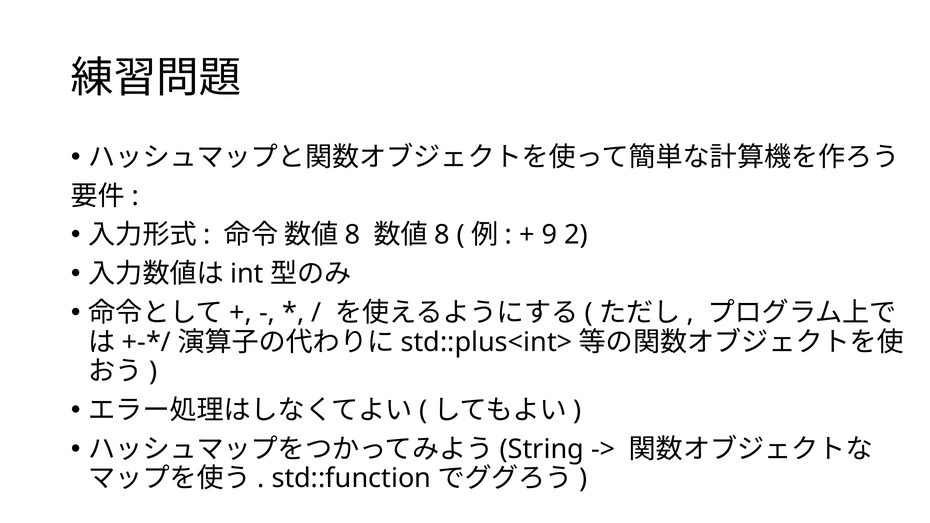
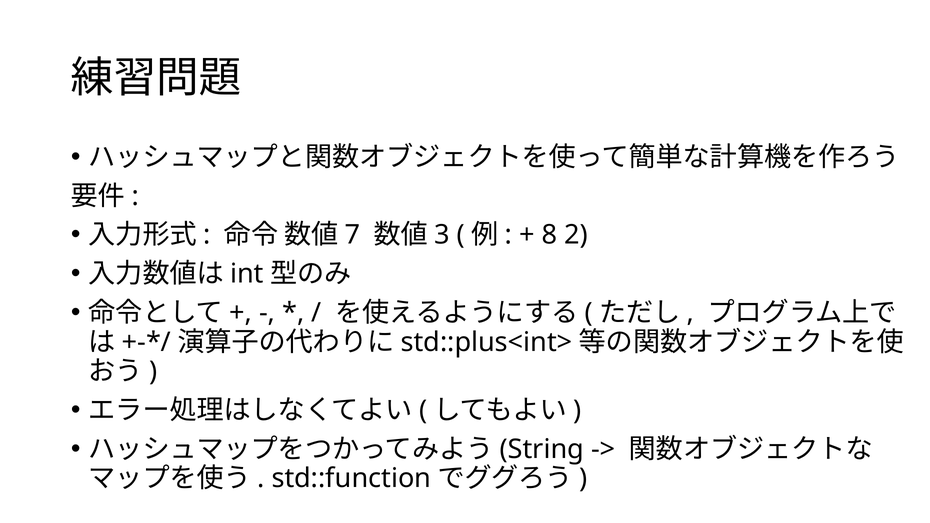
8 at (353, 235): 8 -> 7
8 at (442, 235): 8 -> 3
9: 9 -> 8
